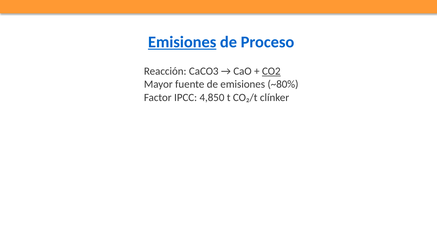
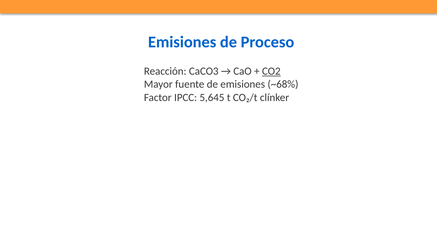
Emisiones at (182, 42) underline: present -> none
~80%: ~80% -> ~68%
4,850: 4,850 -> 5,645
